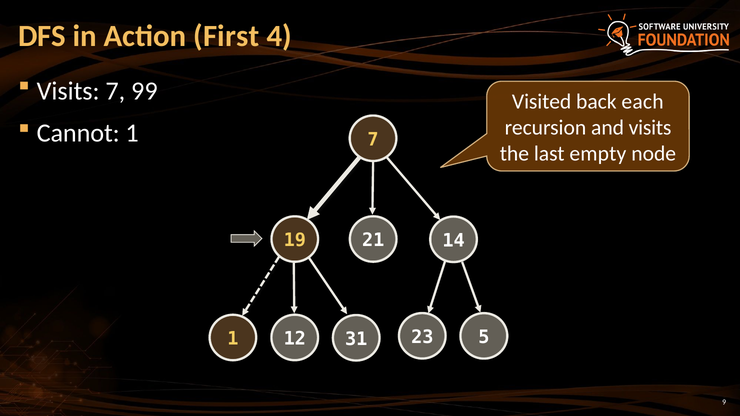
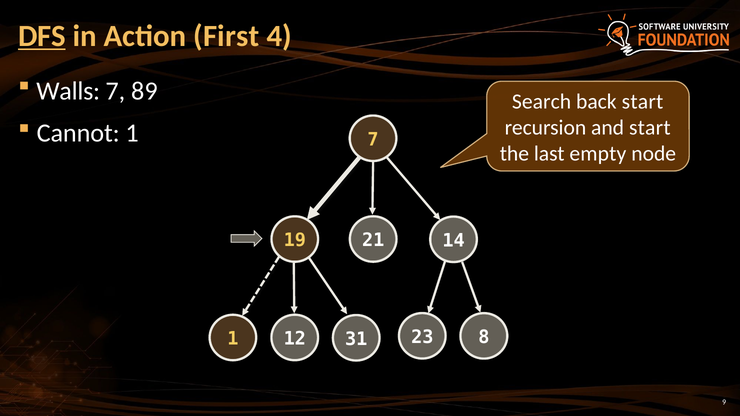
DFS underline: none -> present
Visits at (68, 91): Visits -> Walls
99: 99 -> 89
Visited: Visited -> Search
back each: each -> start
and visits: visits -> start
5: 5 -> 8
